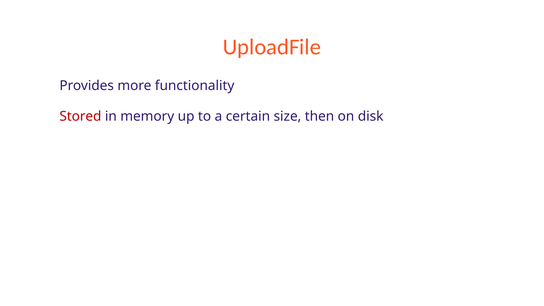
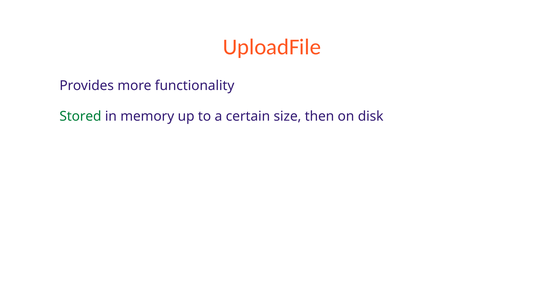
Stored colour: red -> green
